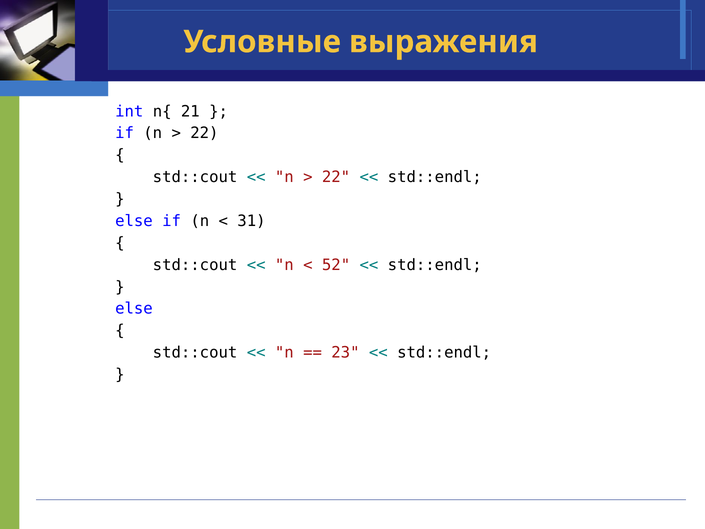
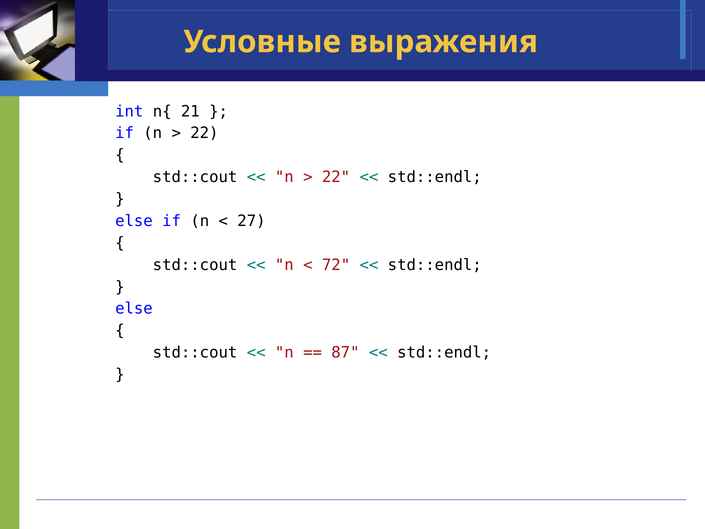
31: 31 -> 27
52: 52 -> 72
23: 23 -> 87
